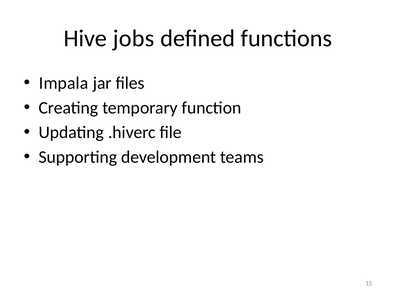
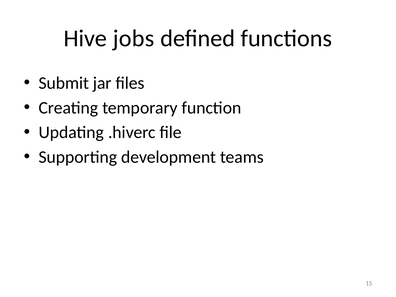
Impala: Impala -> Submit
